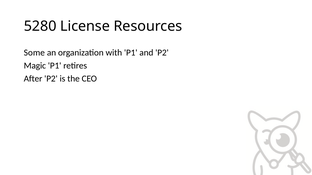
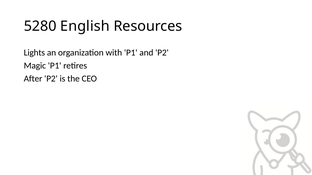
License: License -> English
Some: Some -> Lights
